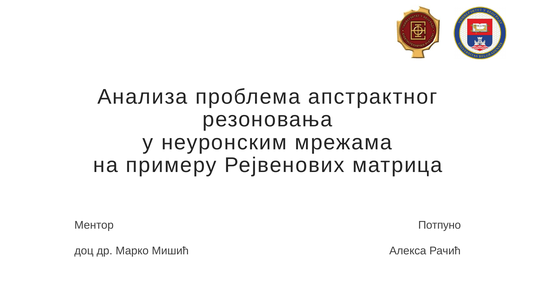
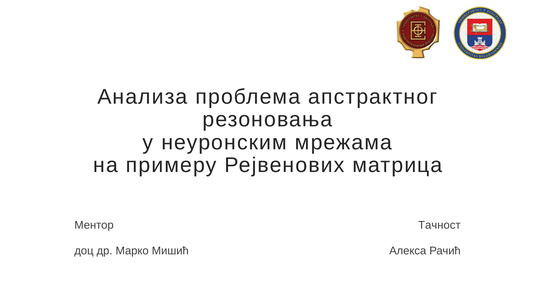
Потпуно: Потпуно -> Тачност
